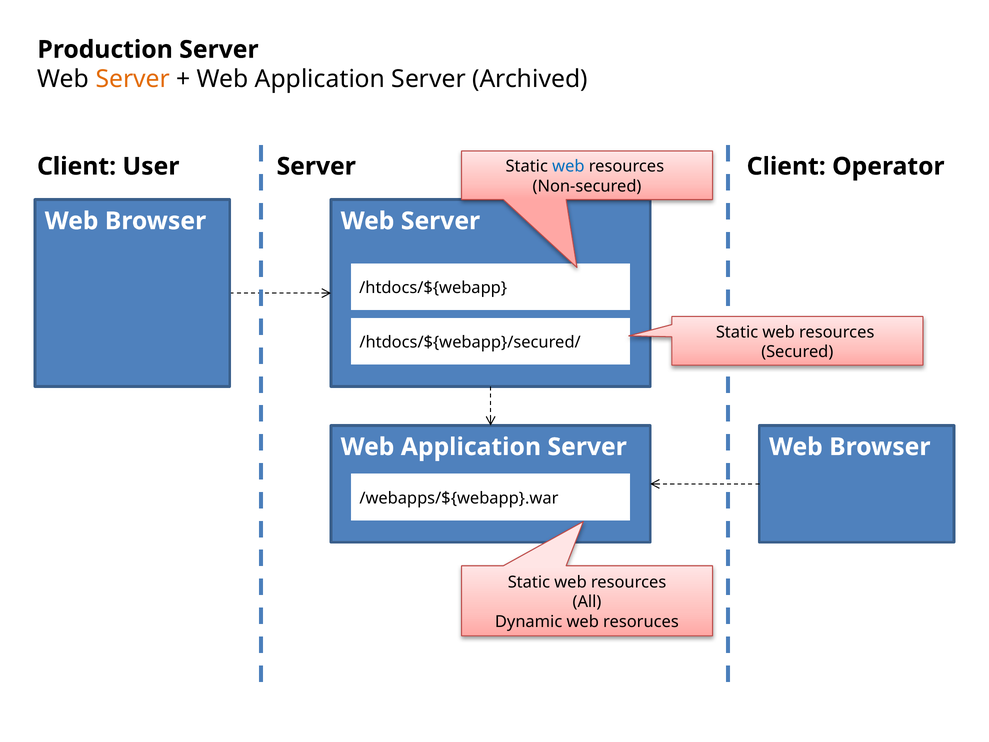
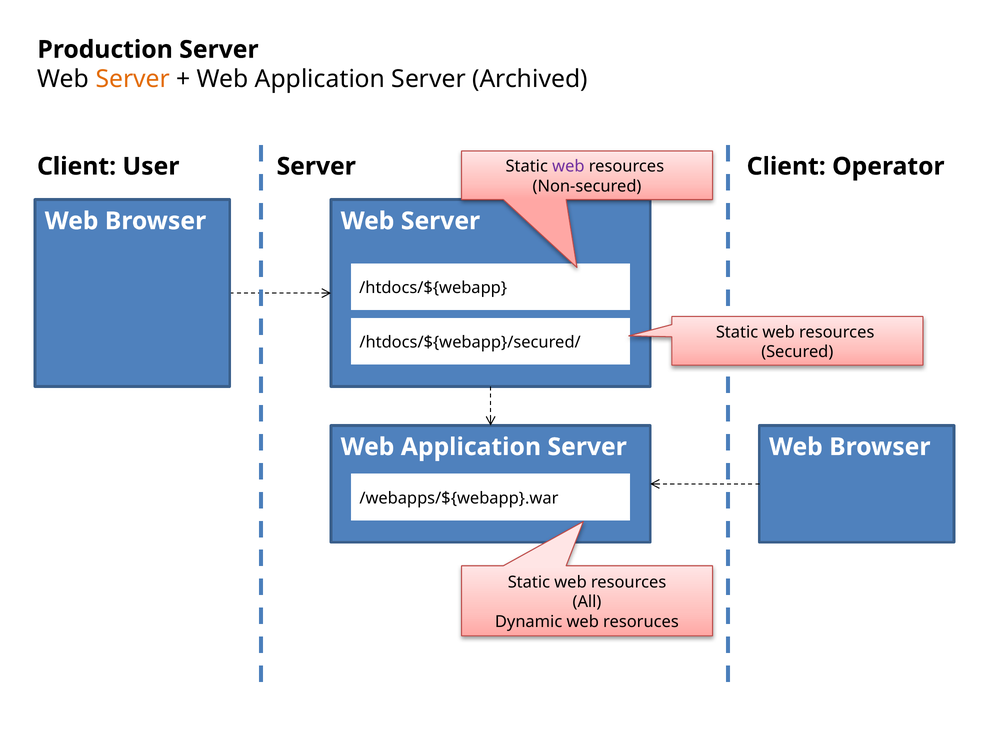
web at (568, 166) colour: blue -> purple
